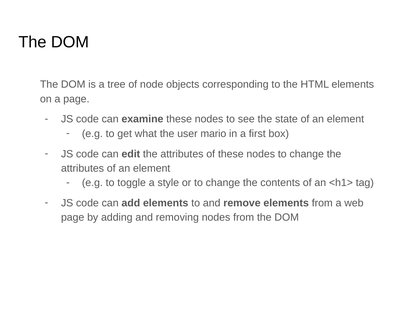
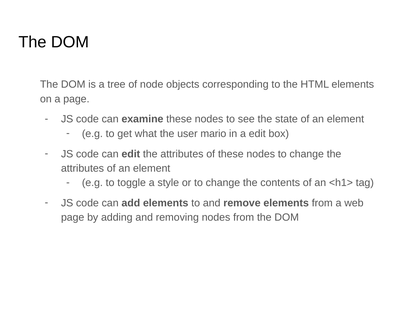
a first: first -> edit
